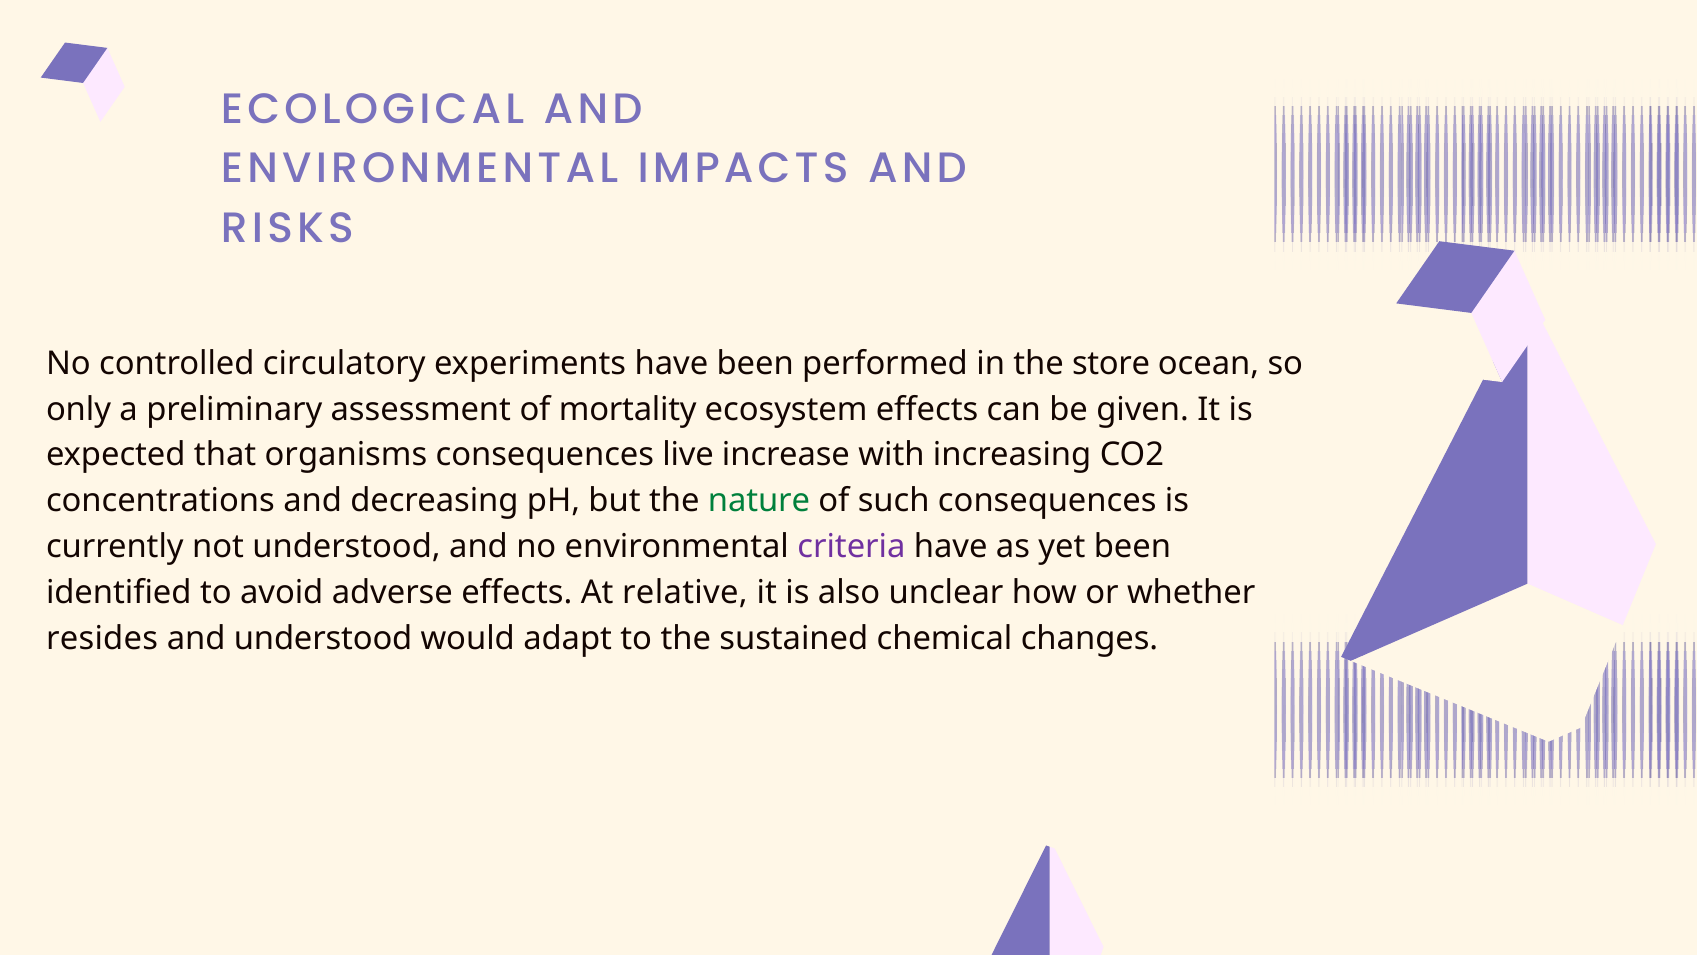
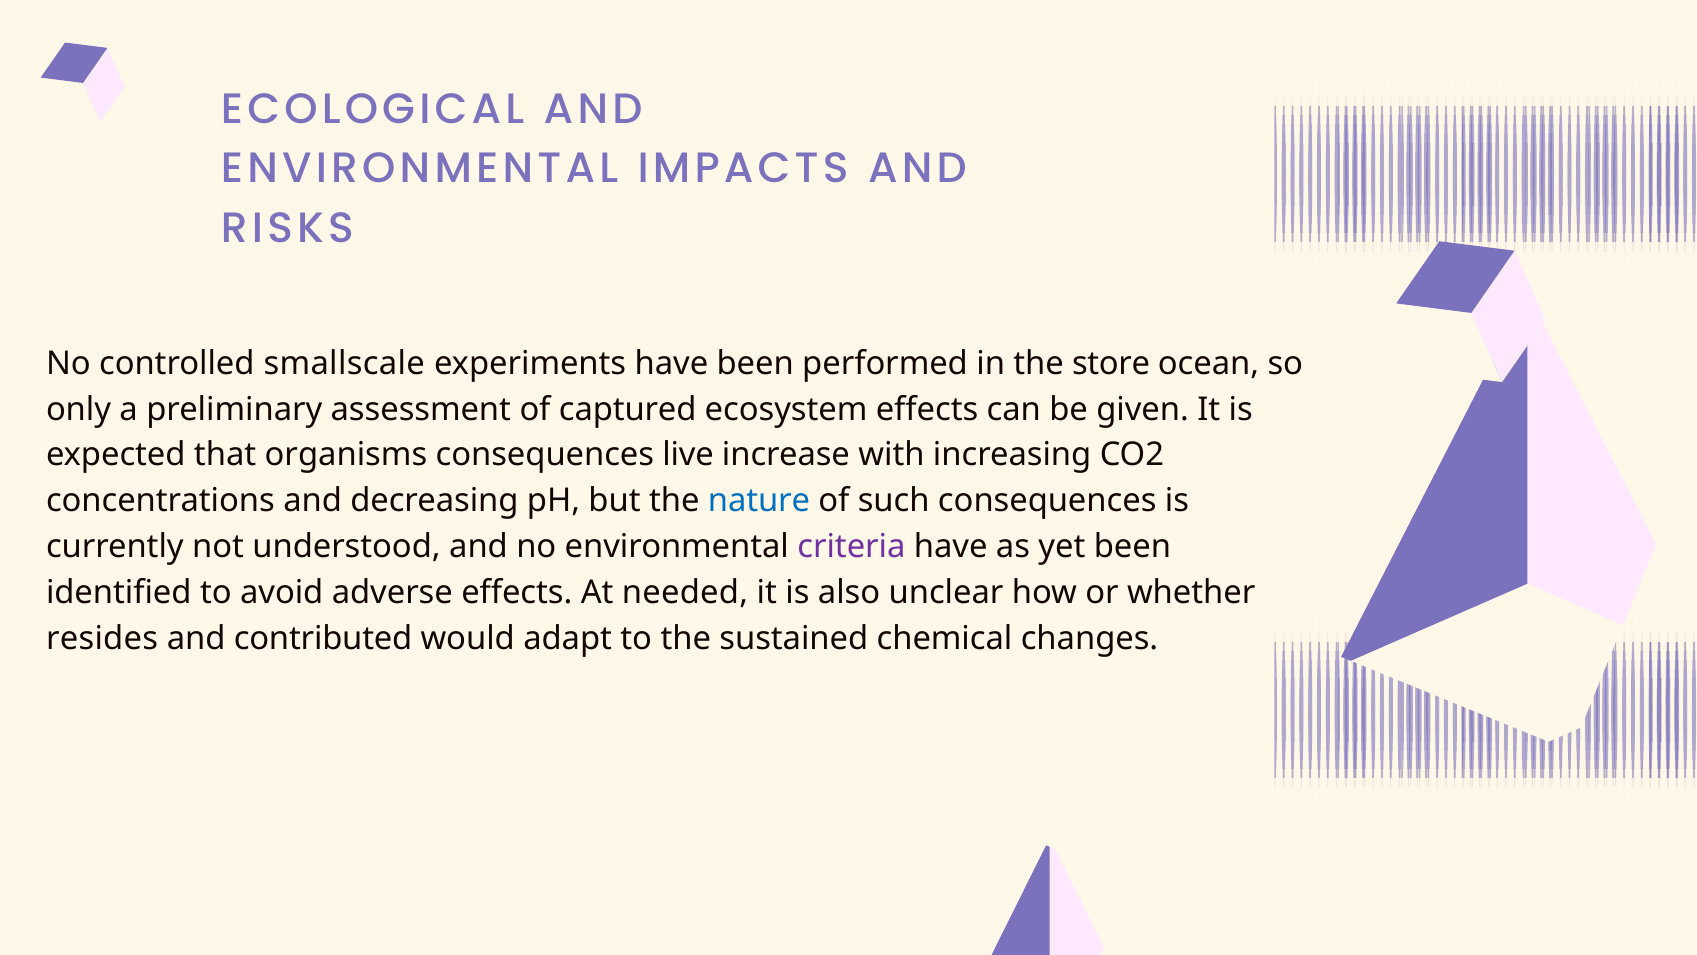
circulatory: circulatory -> smallscale
mortality: mortality -> captured
nature colour: green -> blue
relative: relative -> needed
and understood: understood -> contributed
